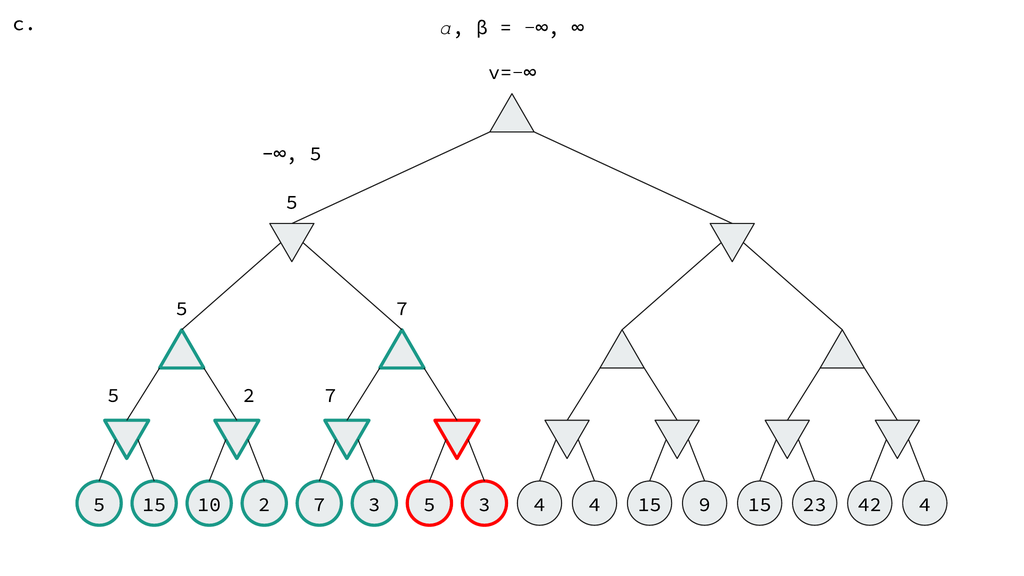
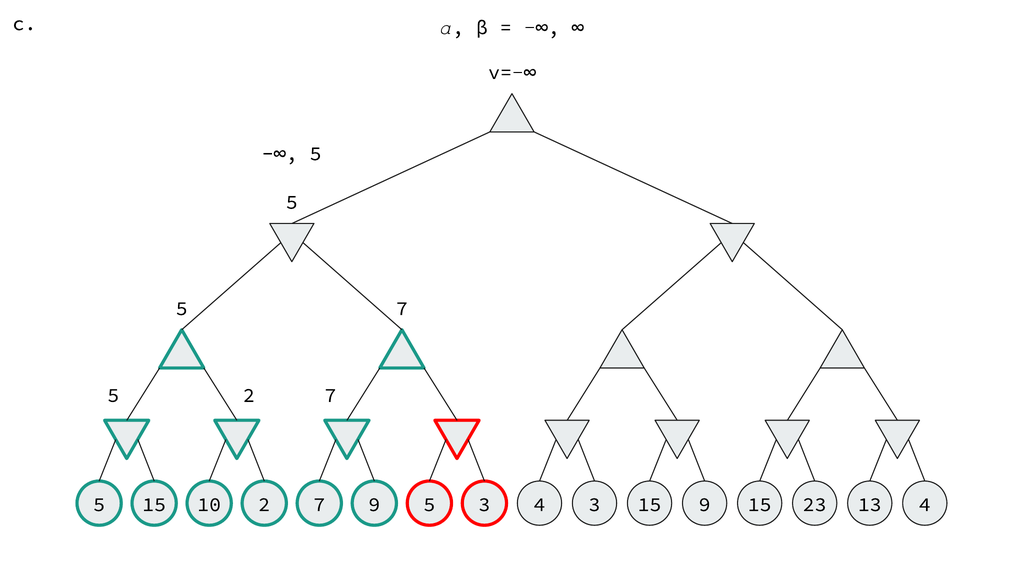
7 3: 3 -> 9
4 4: 4 -> 3
42: 42 -> 13
